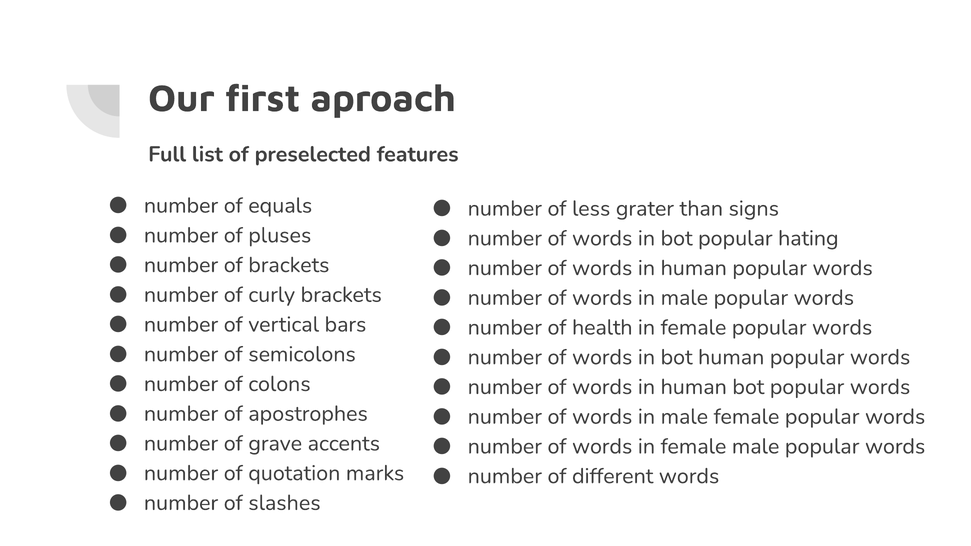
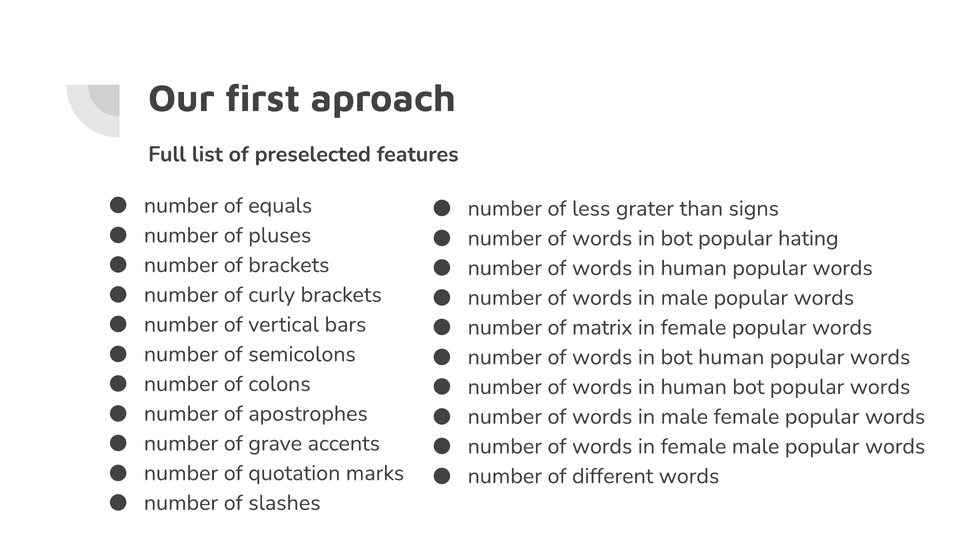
health: health -> matrix
